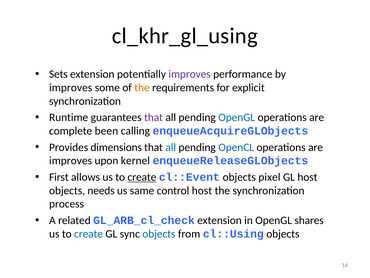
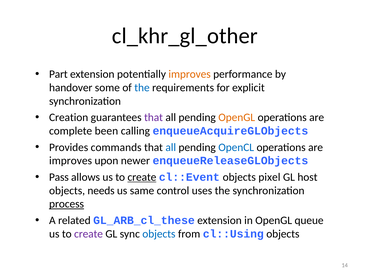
cl_khr_gl_using: cl_khr_gl_using -> cl_khr_gl_other
Sets: Sets -> Part
improves at (190, 74) colour: purple -> orange
improves at (71, 87): improves -> handover
the at (142, 87) colour: orange -> blue
Runtime: Runtime -> Creation
OpenGL at (237, 117) colour: blue -> orange
dimensions: dimensions -> commands
kernel: kernel -> newer
First: First -> Pass
control host: host -> uses
process underline: none -> present
GL_ARB_cl_check: GL_ARB_cl_check -> GL_ARB_cl_these
shares: shares -> queue
create at (89, 233) colour: blue -> purple
